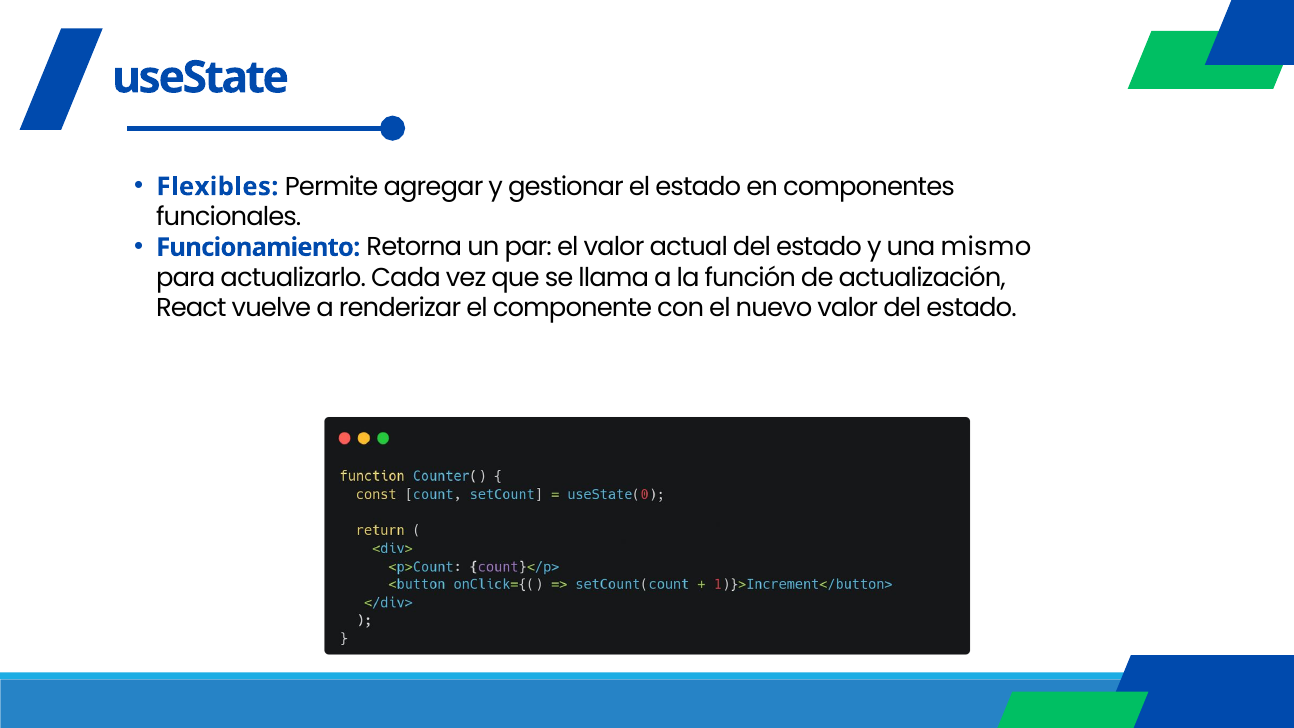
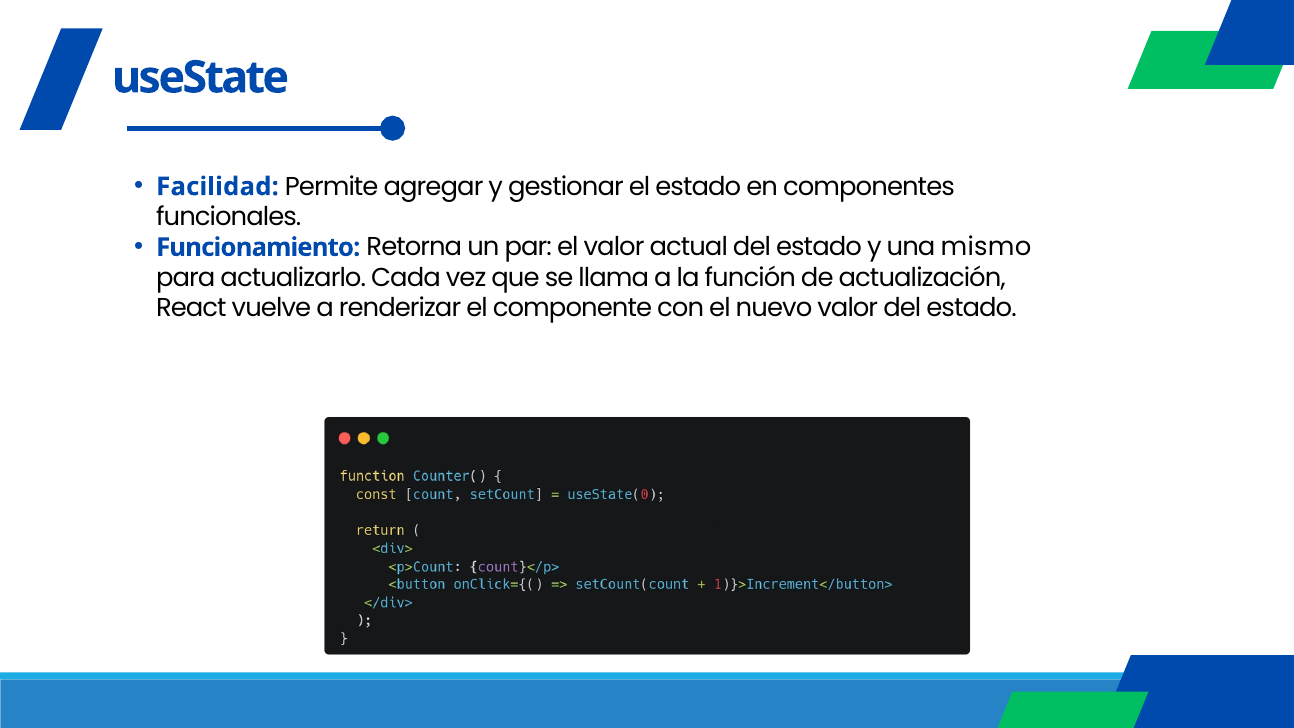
Flexibles: Flexibles -> Facilidad
